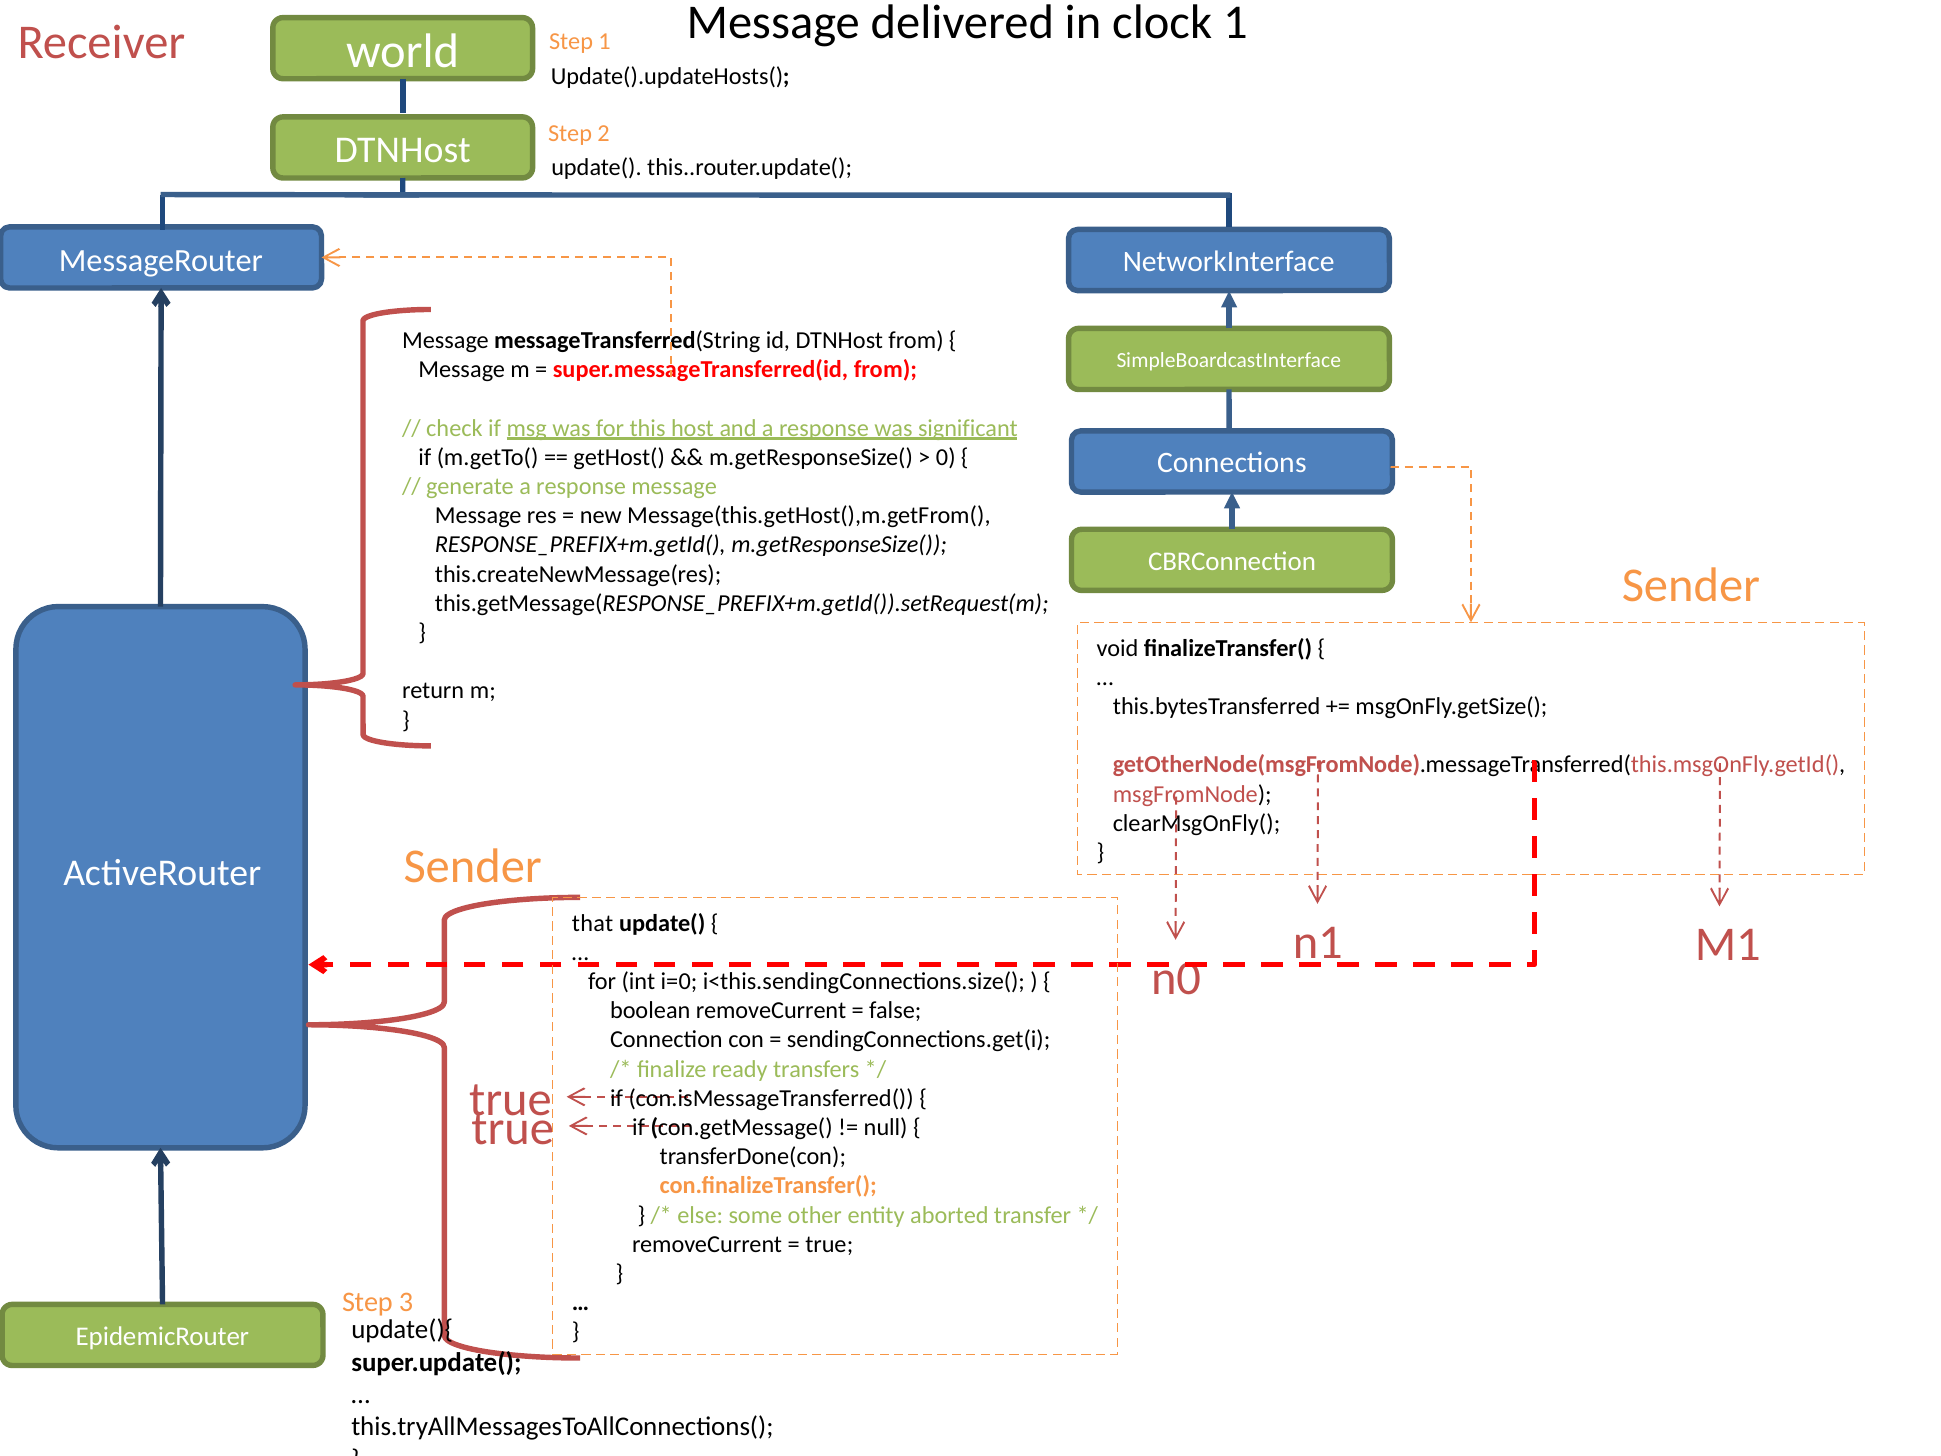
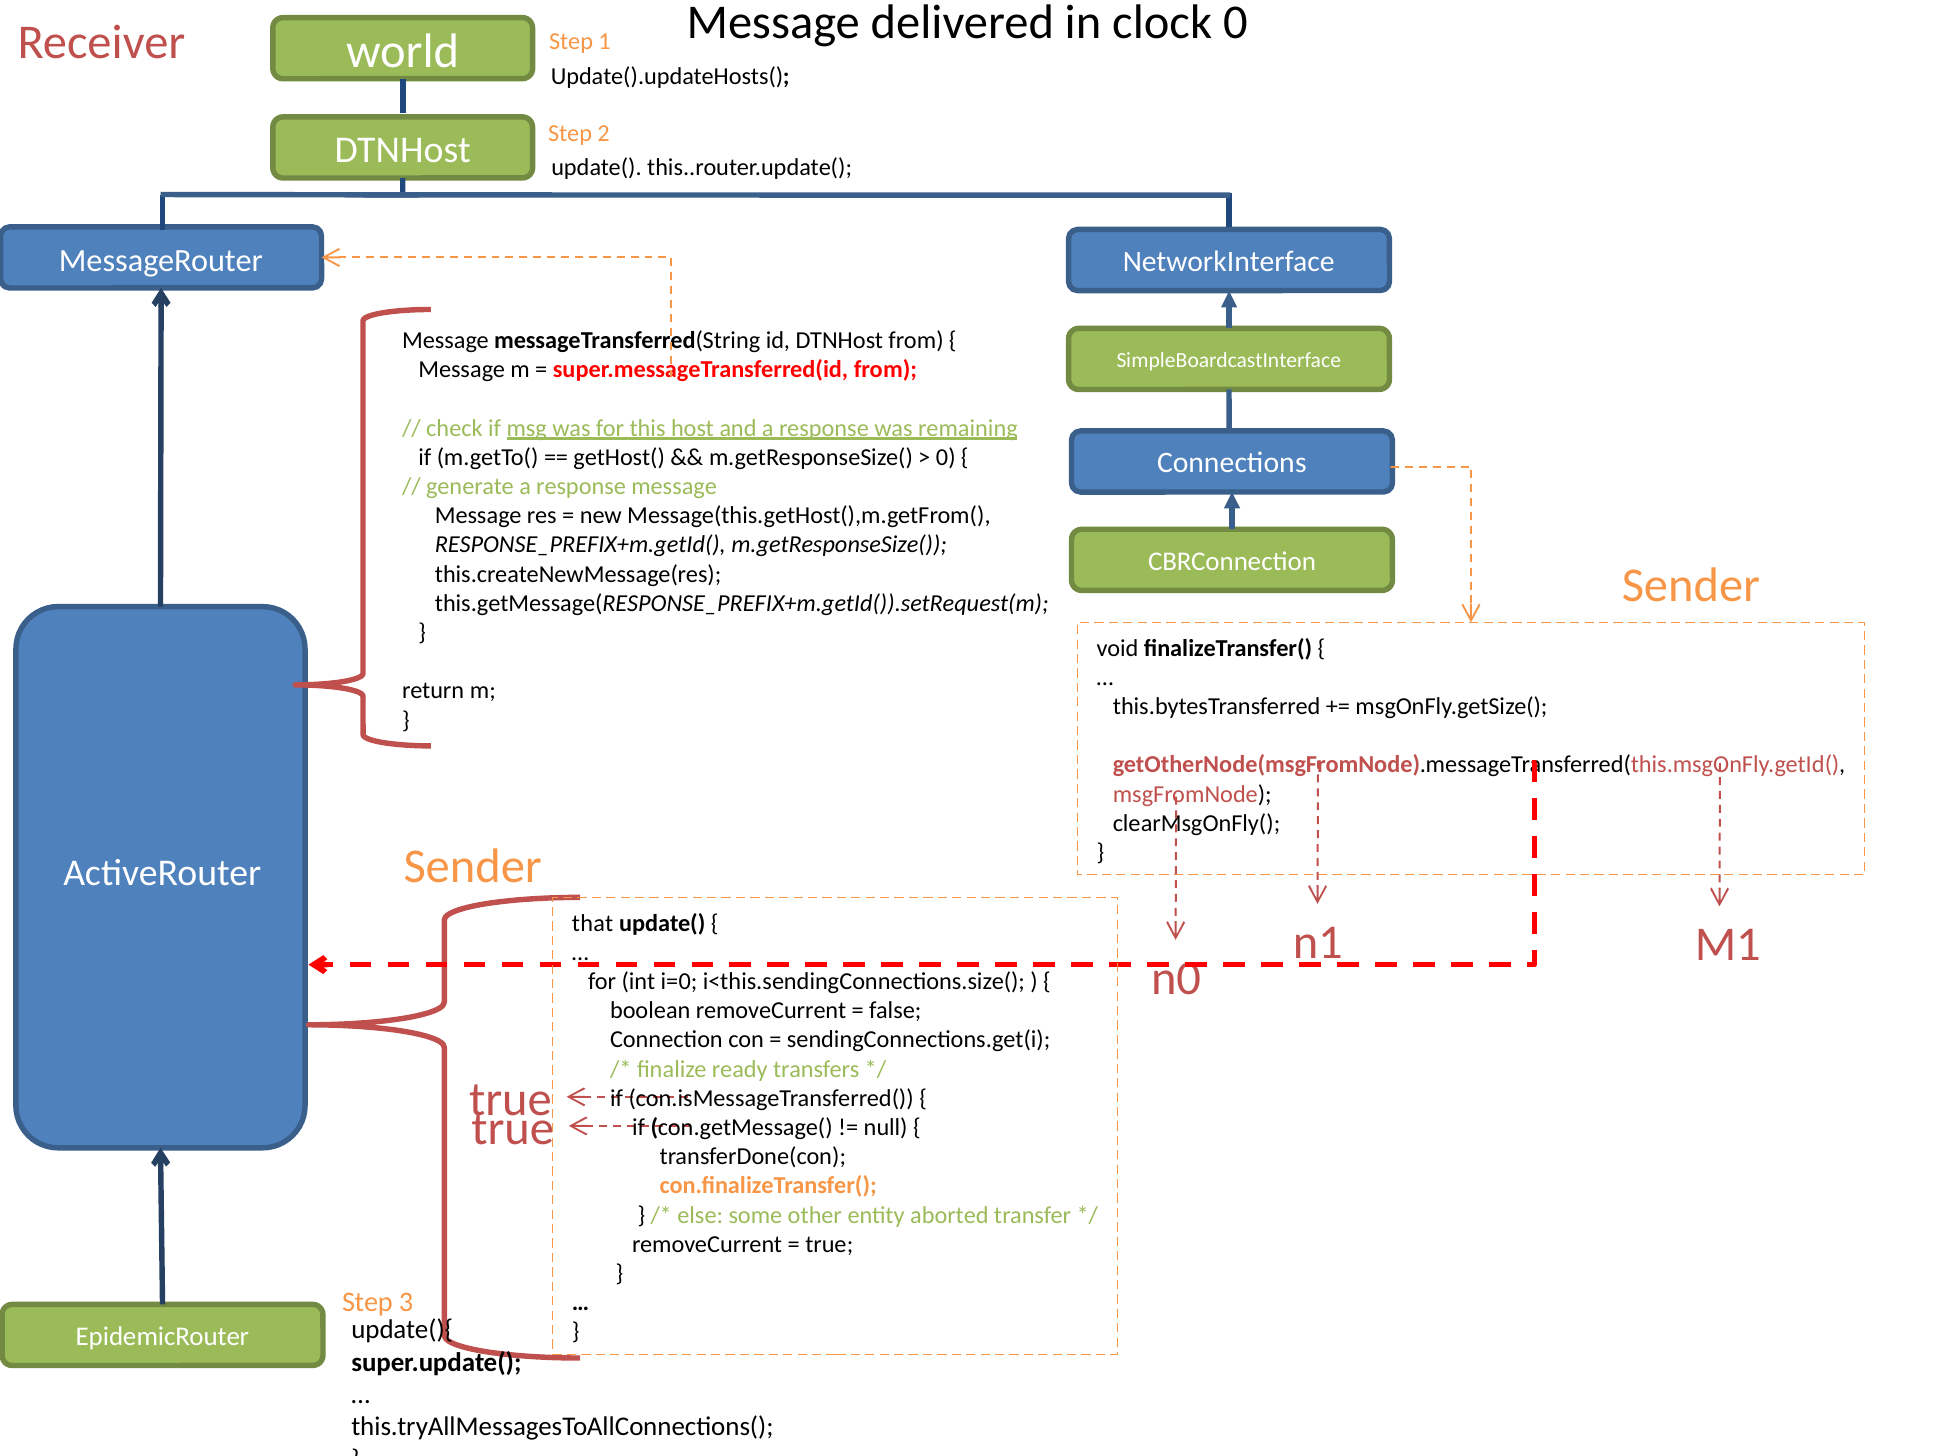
clock 1: 1 -> 0
significant: significant -> remaining
